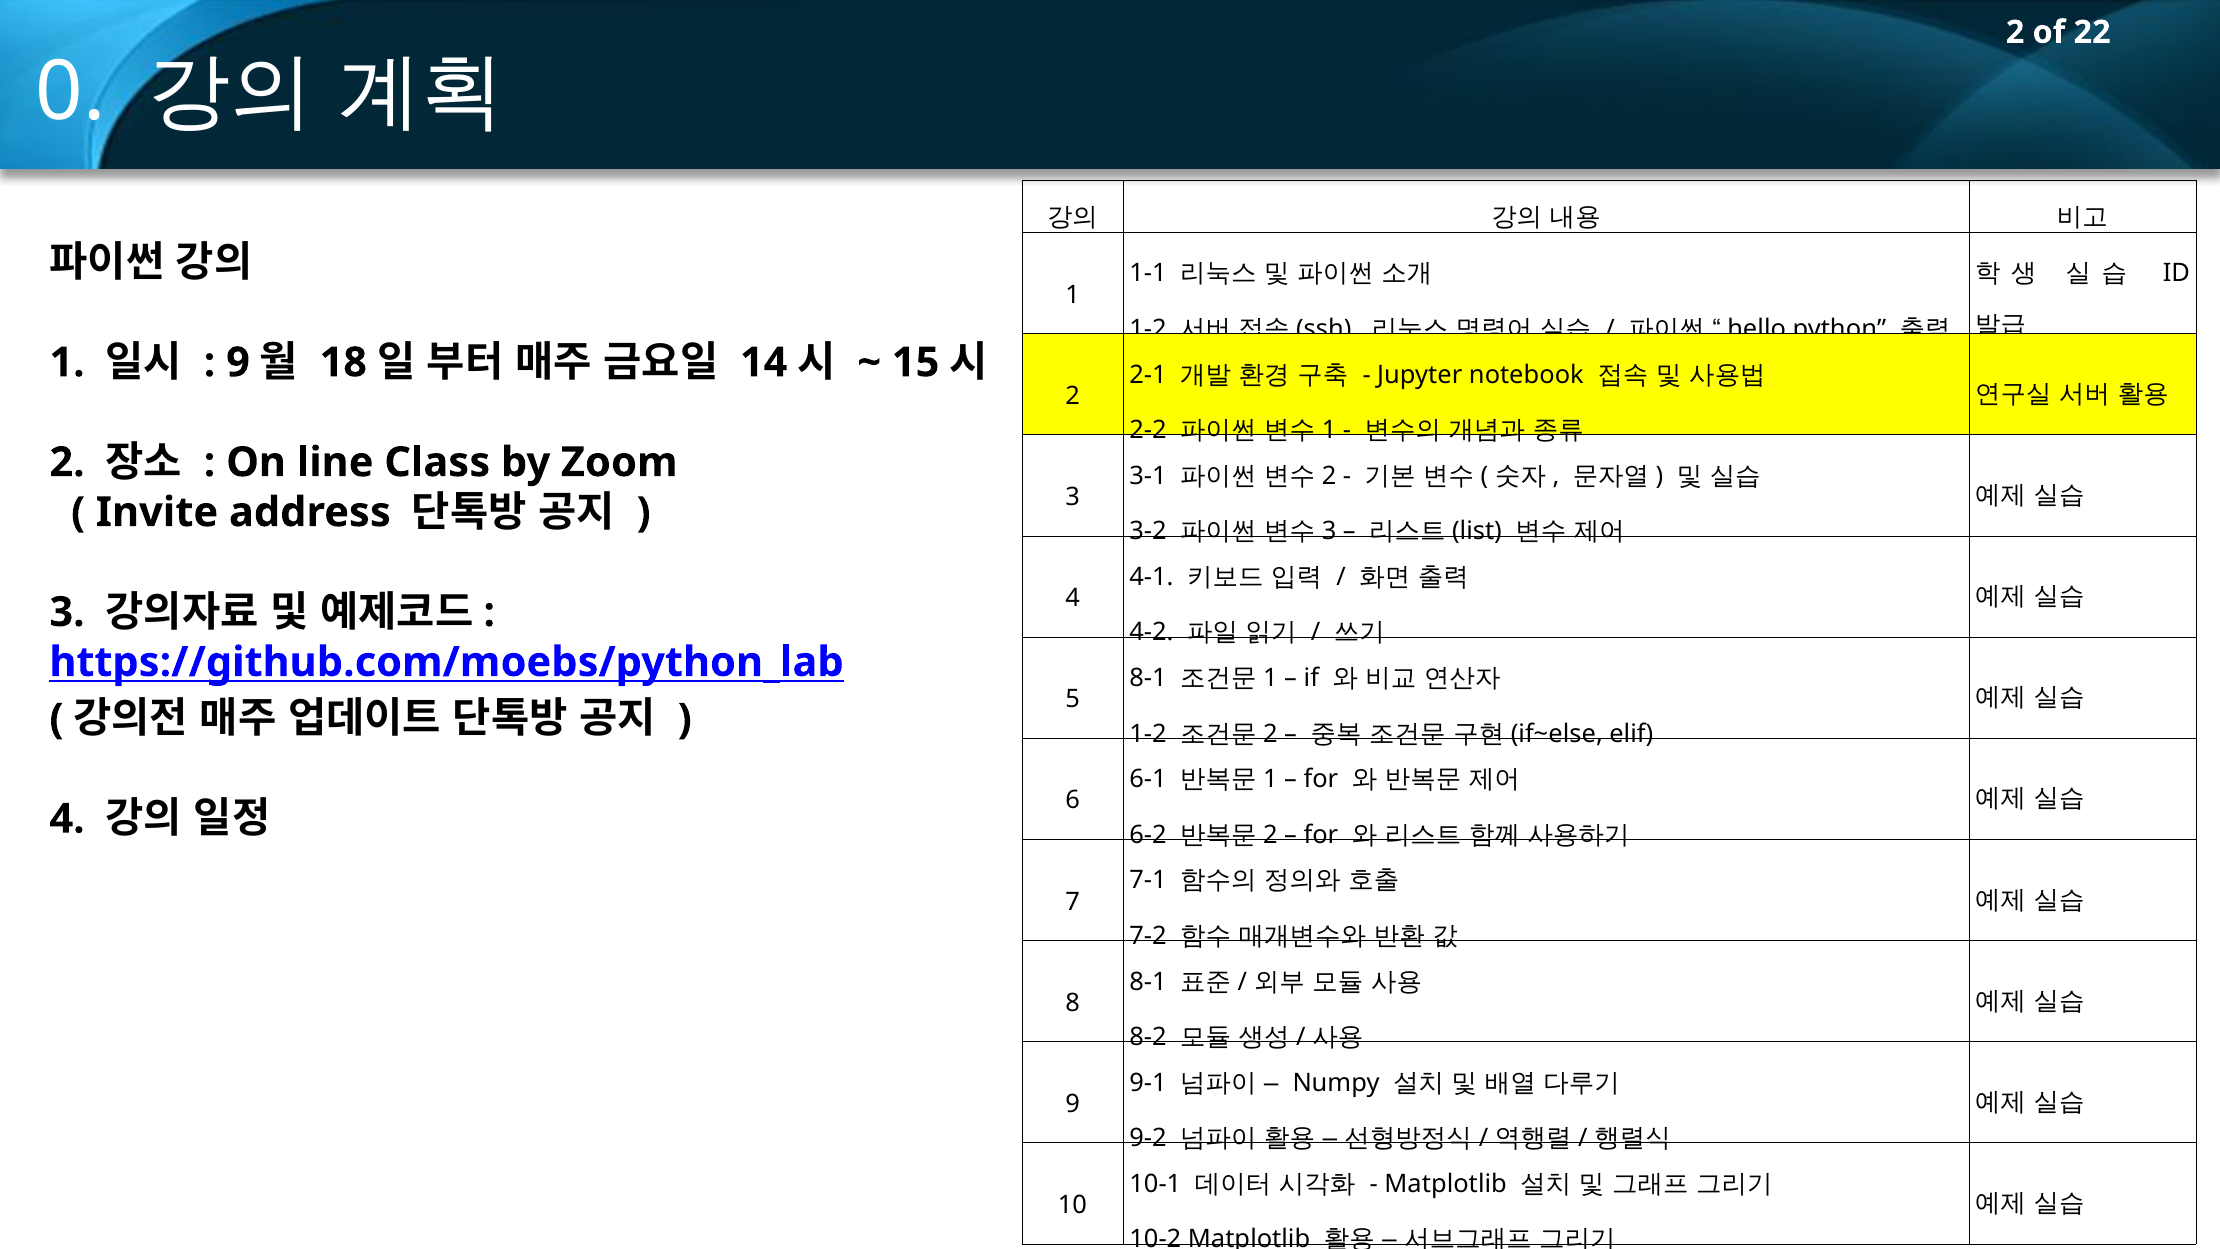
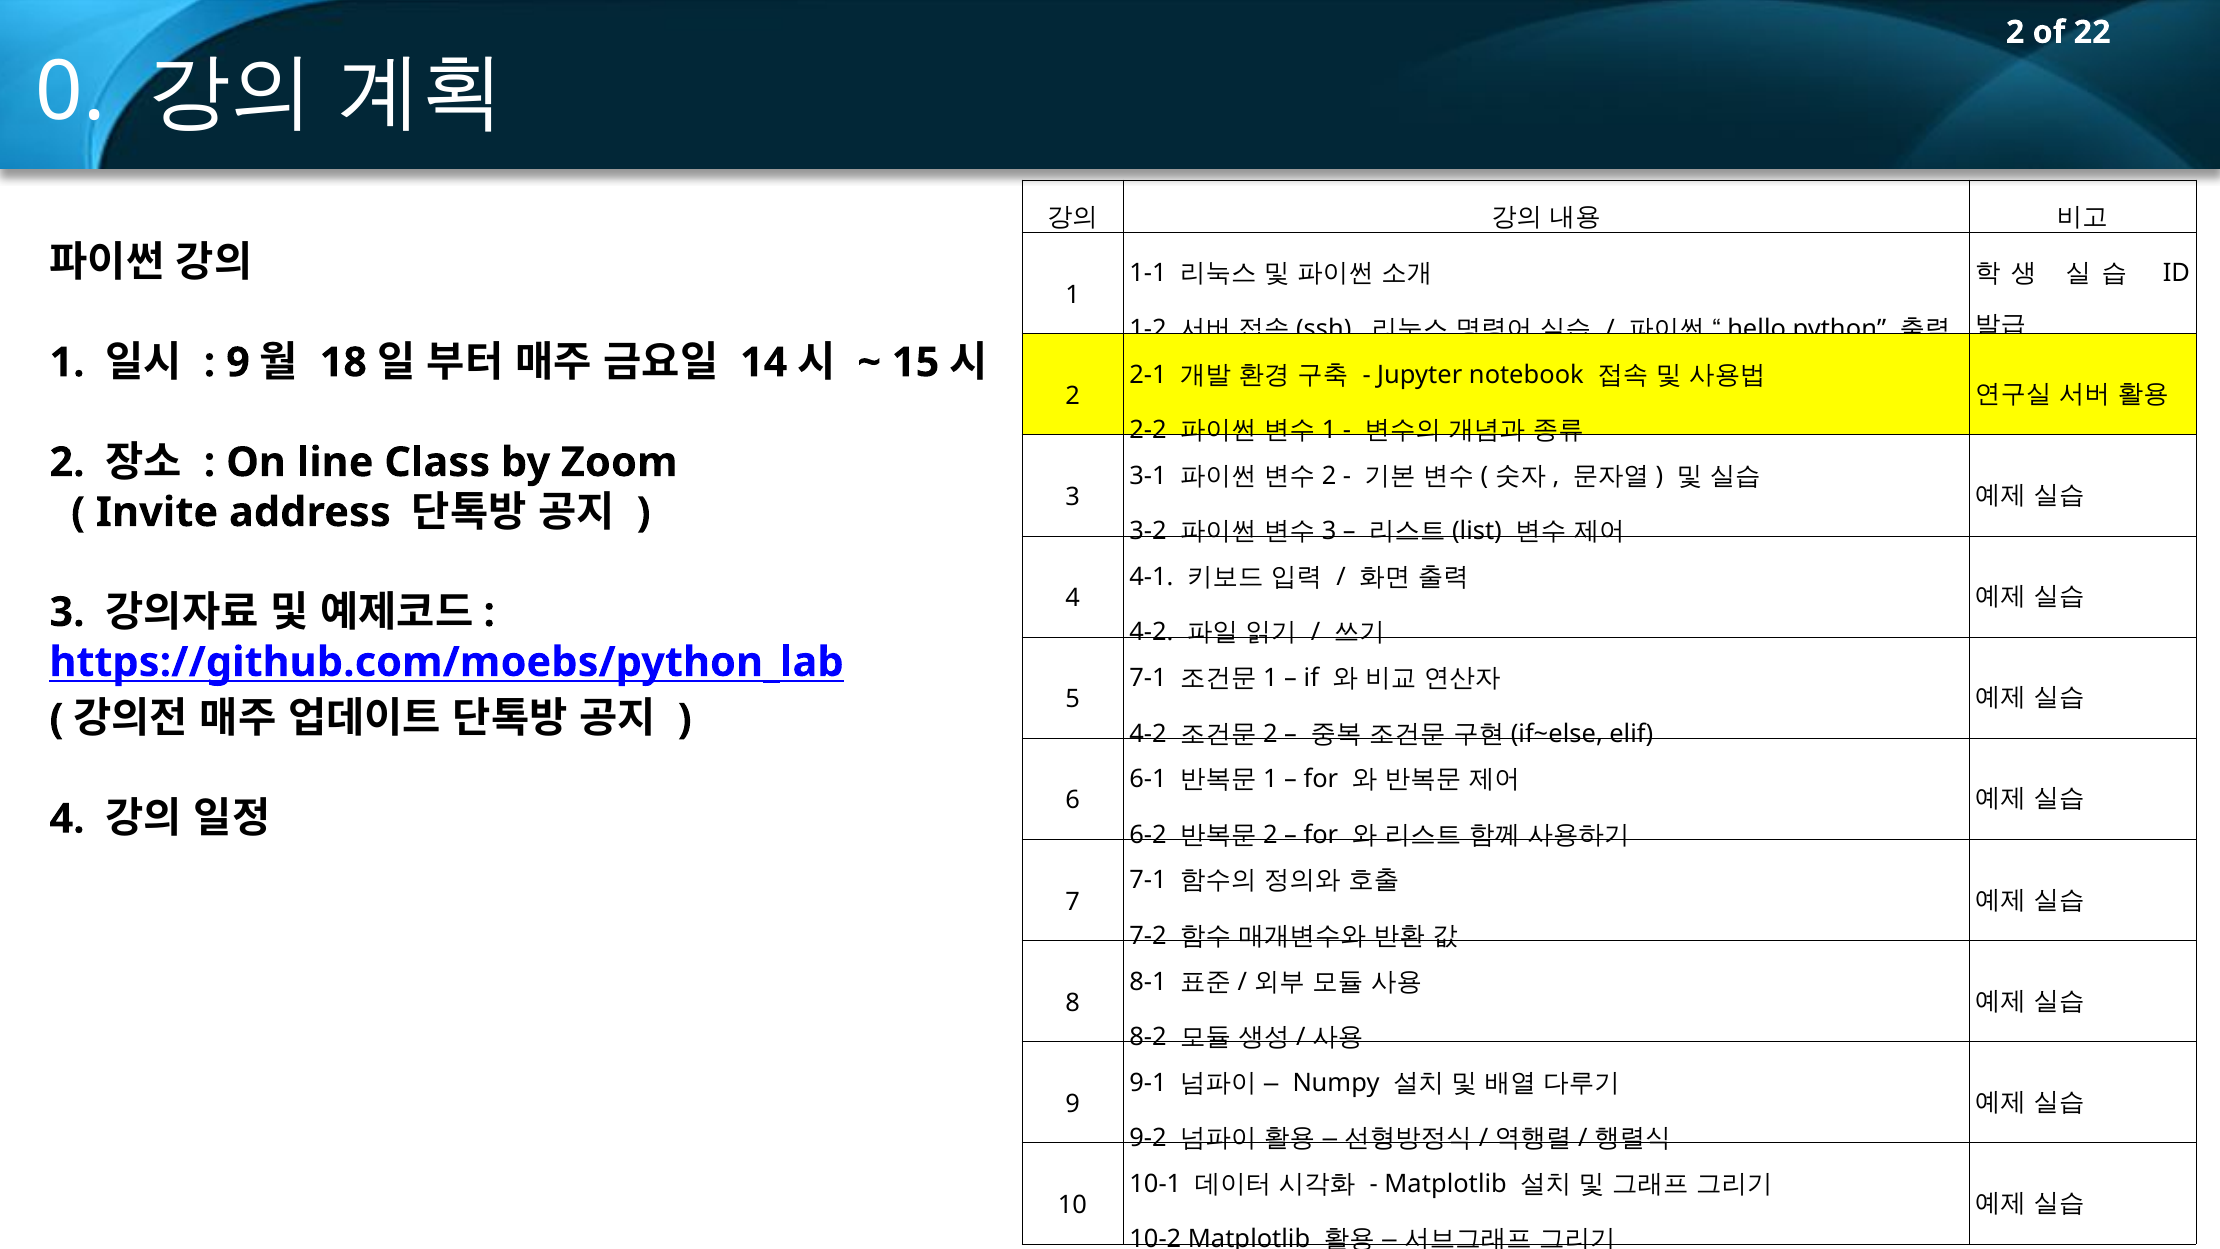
8-1 at (1148, 678): 8-1 -> 7-1
1-2 at (1148, 734): 1-2 -> 4-2
